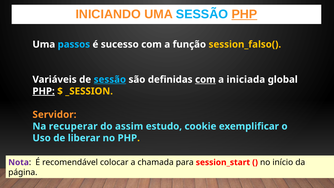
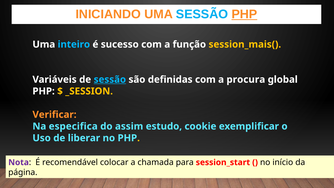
passos: passos -> inteiro
session_falso(: session_falso( -> session_mais(
com at (205, 79) underline: present -> none
iniciada: iniciada -> procura
PHP at (44, 91) underline: present -> none
Servidor: Servidor -> Verificar
recuperar: recuperar -> especifica
